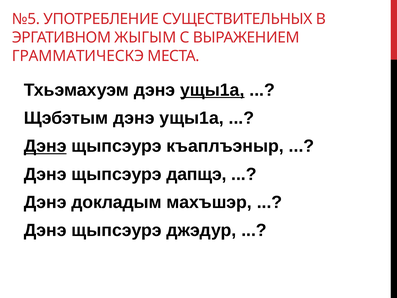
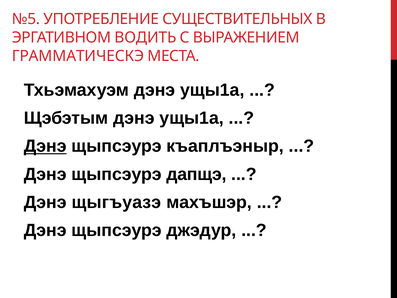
ЖЫГЫМ: ЖЫГЫМ -> ВОДИТЬ
ущы1а at (212, 90) underline: present -> none
докладым: докладым -> щыгъуазэ
